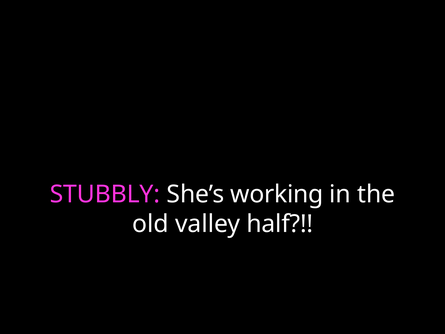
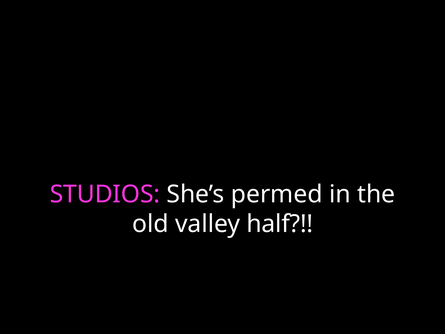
STUBBLY: STUBBLY -> STUDIOS
working: working -> permed
